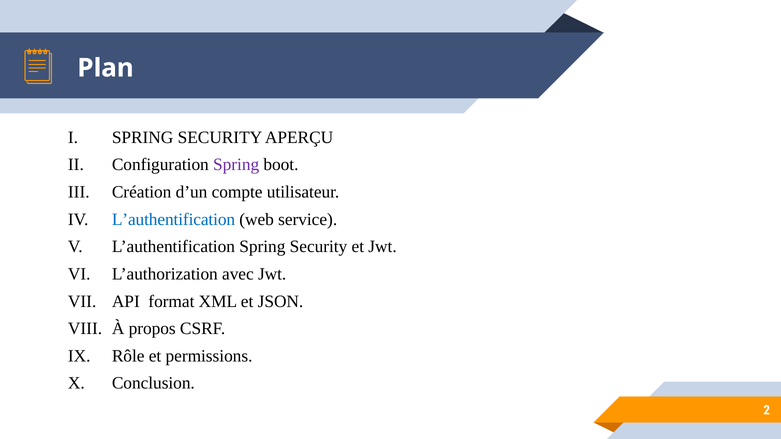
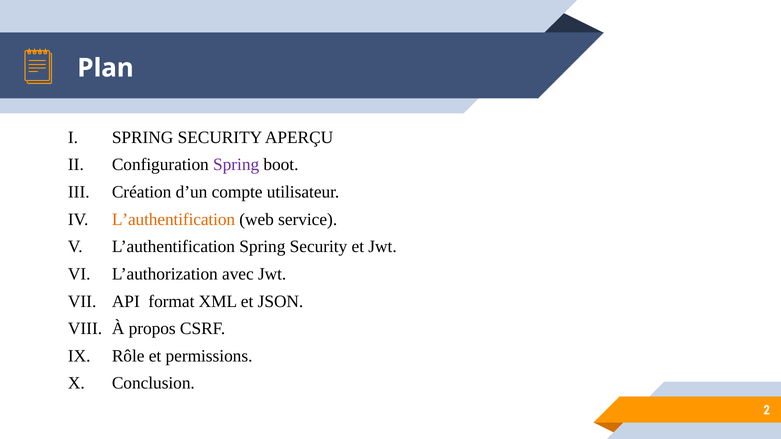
L’authentification at (174, 220) colour: blue -> orange
